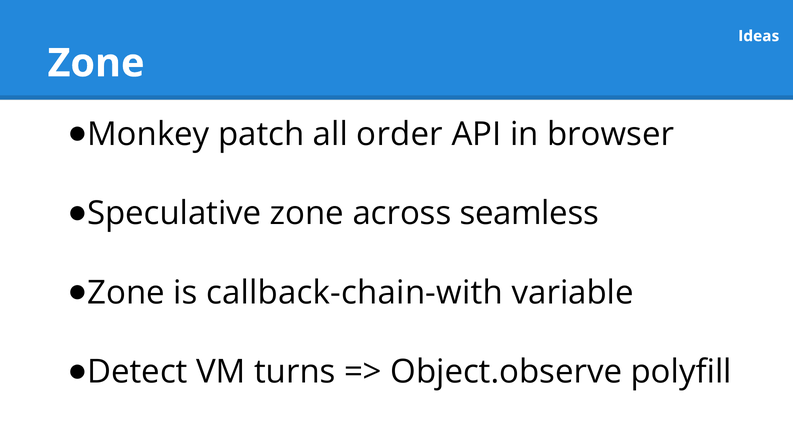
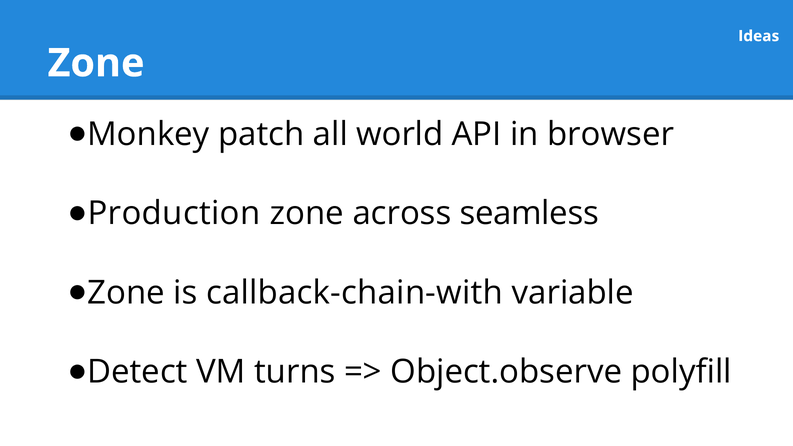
order: order -> world
Speculative: Speculative -> Production
